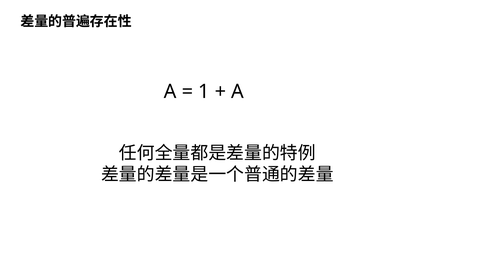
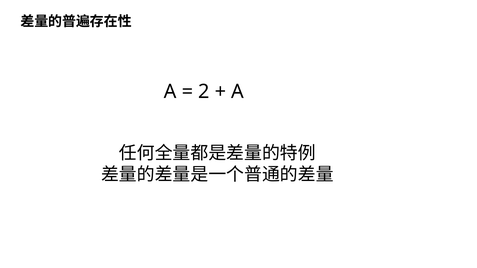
1: 1 -> 2
